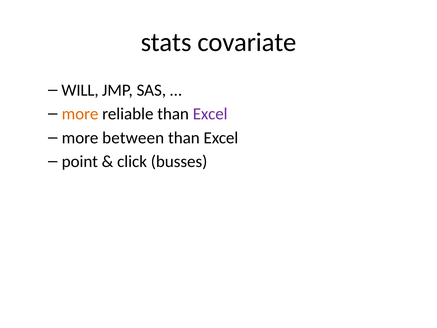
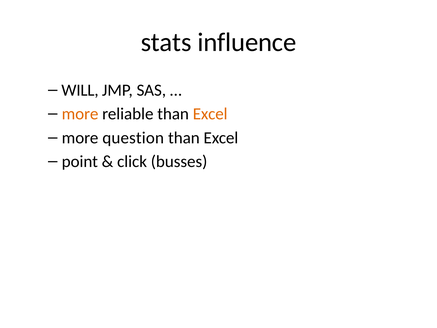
covariate: covariate -> influence
Excel at (210, 114) colour: purple -> orange
between: between -> question
